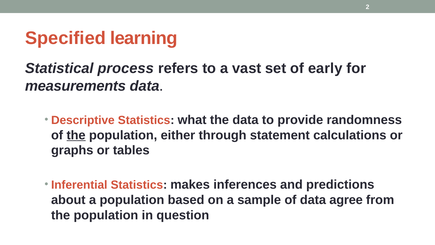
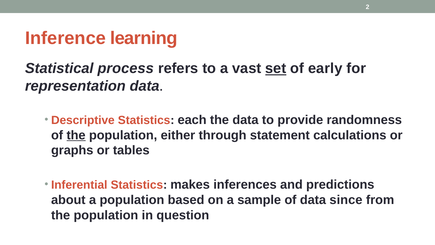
Specified: Specified -> Inference
set underline: none -> present
measurements: measurements -> representation
what: what -> each
agree: agree -> since
